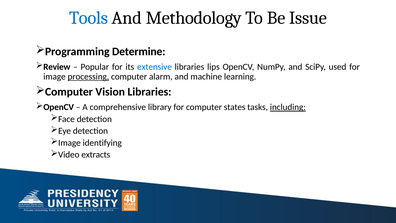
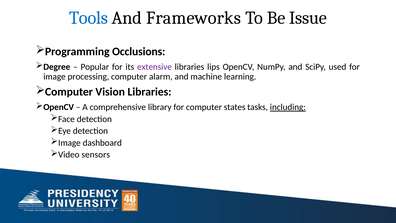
Methodology: Methodology -> Frameworks
Determine: Determine -> Occlusions
Review: Review -> Degree
extensive colour: blue -> purple
processing underline: present -> none
identifying: identifying -> dashboard
extracts: extracts -> sensors
